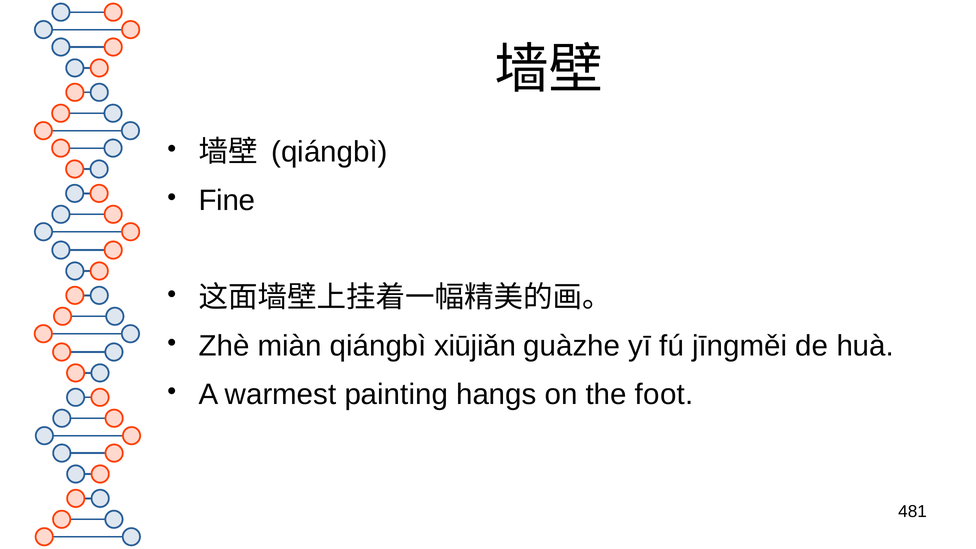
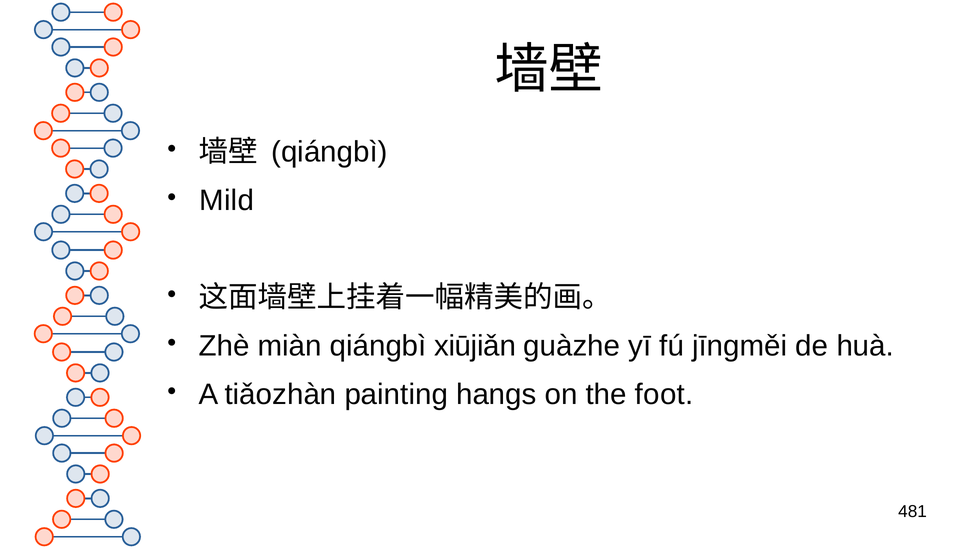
Fine: Fine -> Mild
warmest: warmest -> tiǎozhàn
